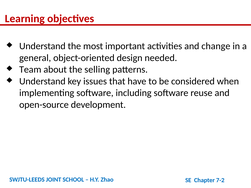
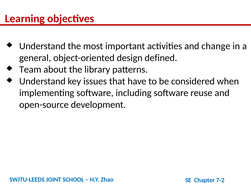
needed: needed -> defined
selling: selling -> library
